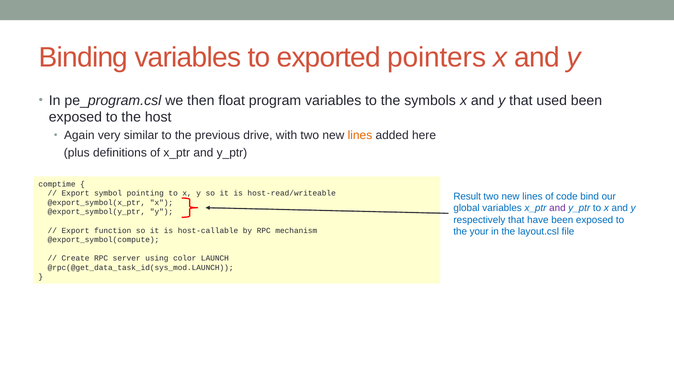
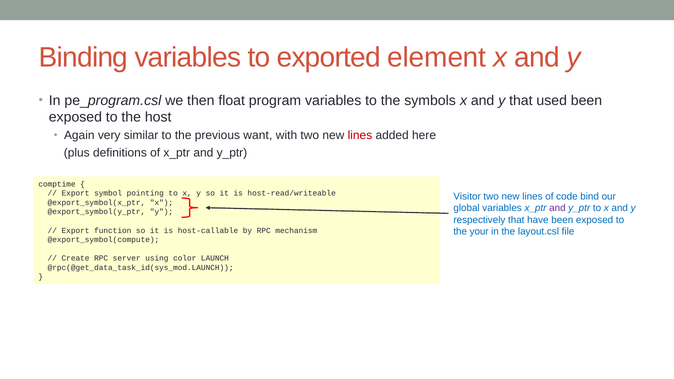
pointers: pointers -> element
drive: drive -> want
lines at (360, 136) colour: orange -> red
Result: Result -> Visitor
